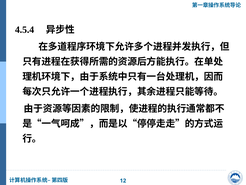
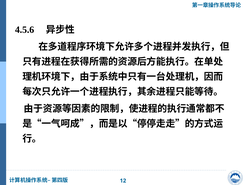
4.5.4: 4.5.4 -> 4.5.6
